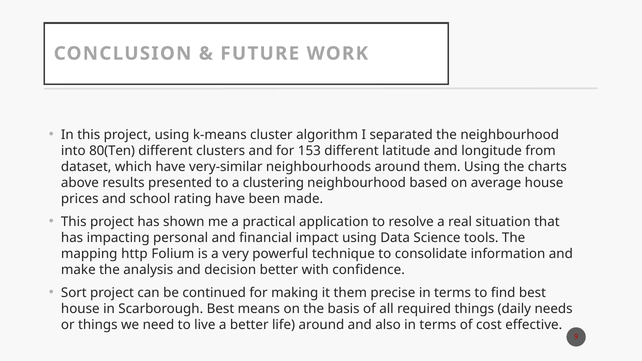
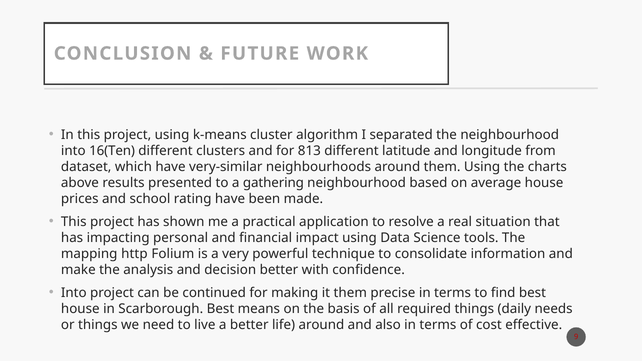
80(Ten: 80(Ten -> 16(Ten
153: 153 -> 813
clustering: clustering -> gathering
Sort at (74, 293): Sort -> Into
